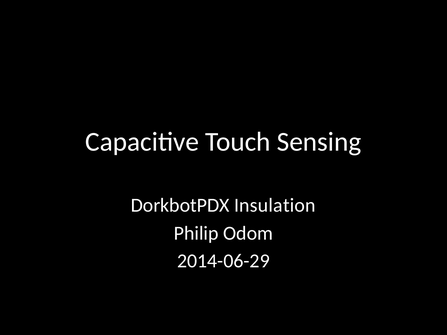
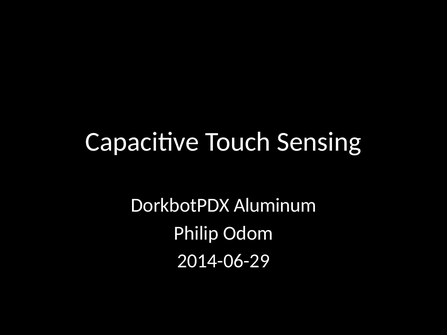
Insulation: Insulation -> Aluminum
